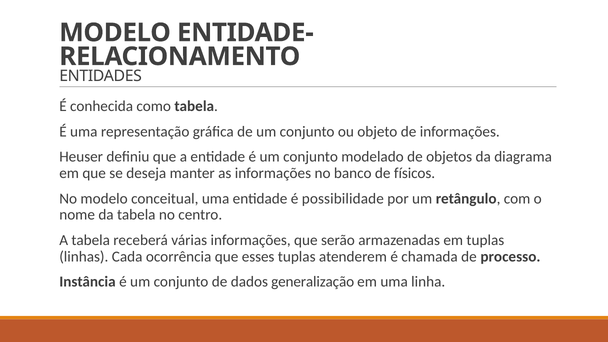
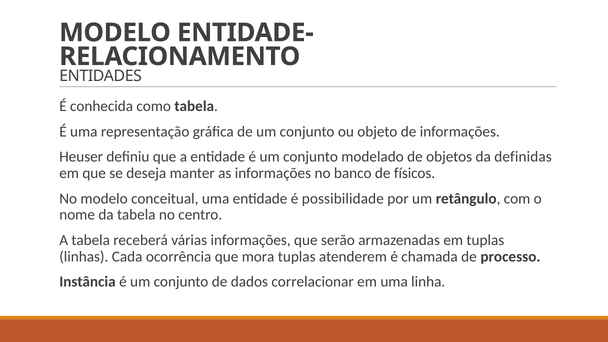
diagrama: diagrama -> definidas
esses: esses -> mora
generalização: generalização -> correlacionar
